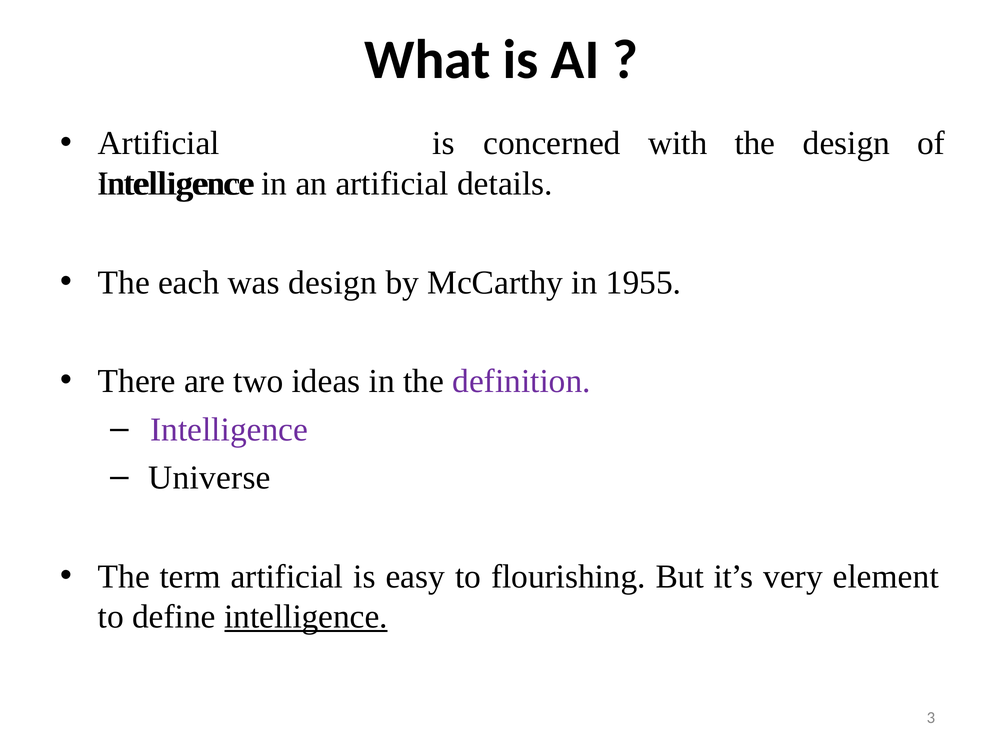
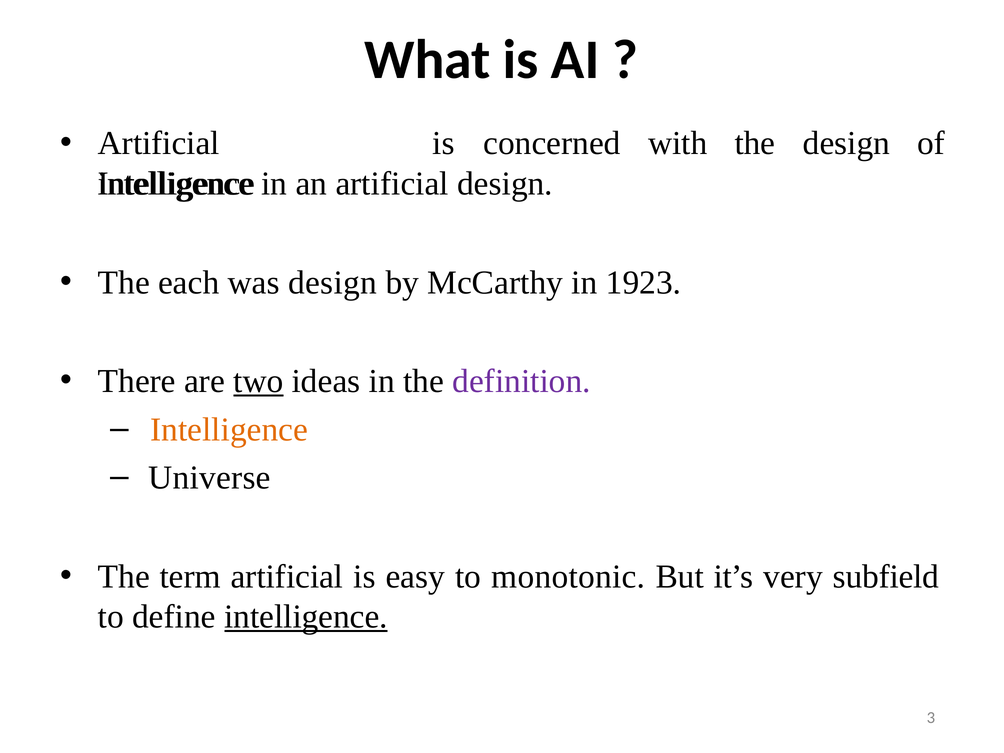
artificial details: details -> design
1955: 1955 -> 1923
two underline: none -> present
Intelligence at (229, 430) colour: purple -> orange
flourishing: flourishing -> monotonic
element: element -> subfield
